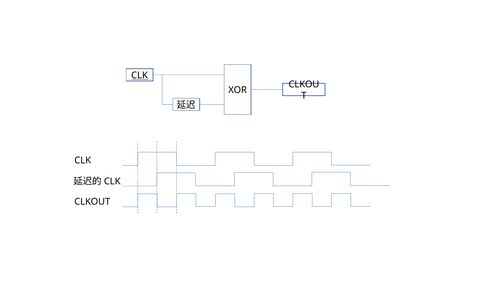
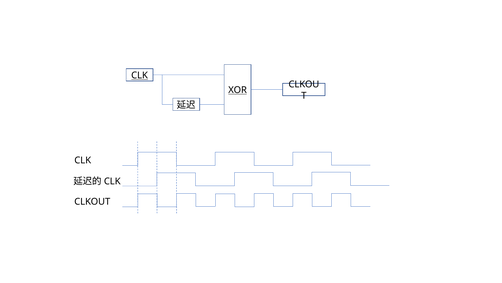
XOR underline: none -> present
